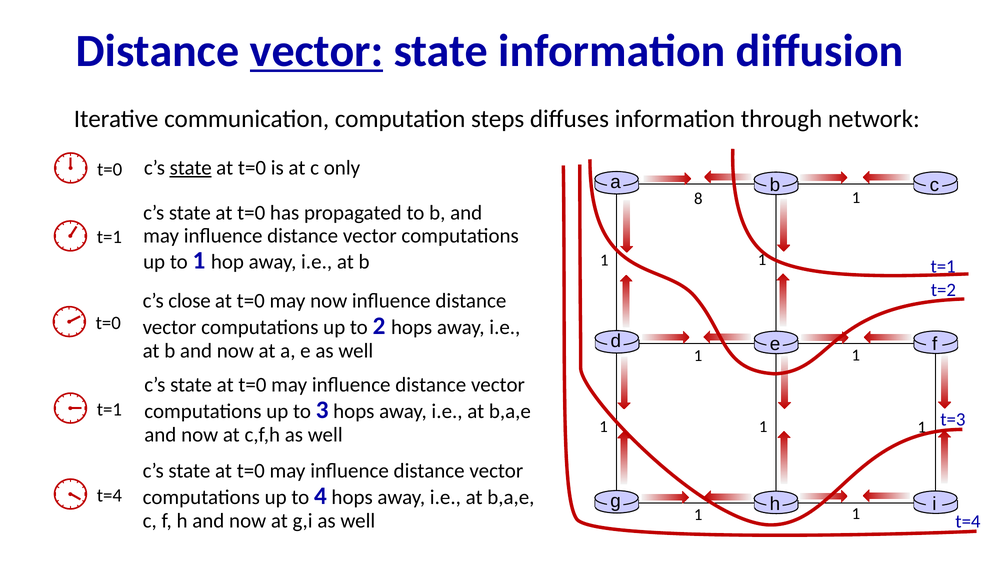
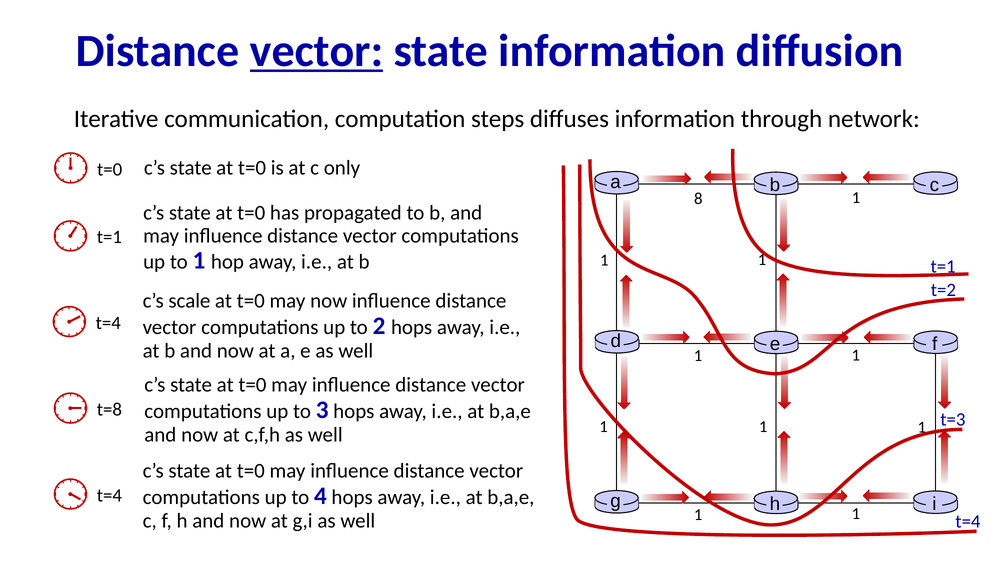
state at (191, 168) underline: present -> none
close: close -> scale
t=0 at (108, 323): t=0 -> t=4
t=1 at (109, 409): t=1 -> t=8
